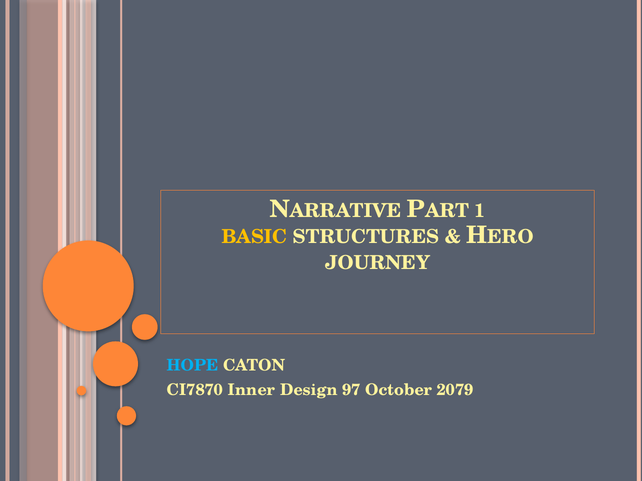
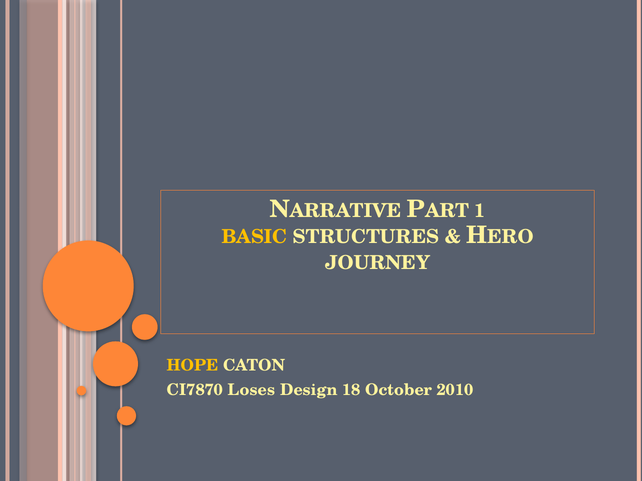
HOPE colour: light blue -> yellow
Inner: Inner -> Loses
97: 97 -> 18
2079: 2079 -> 2010
